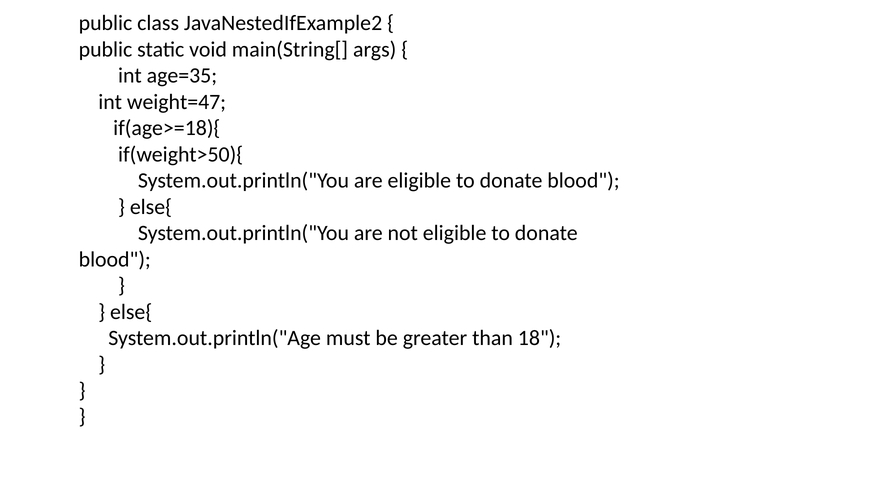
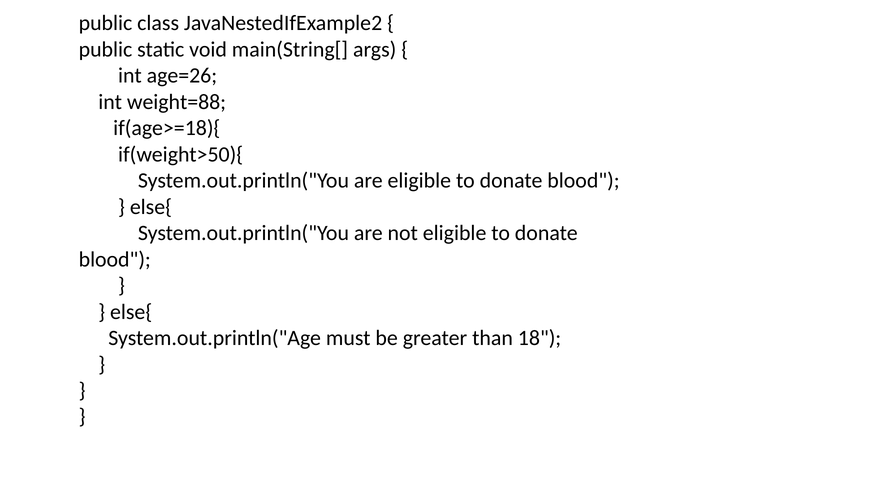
age=35: age=35 -> age=26
weight=47: weight=47 -> weight=88
